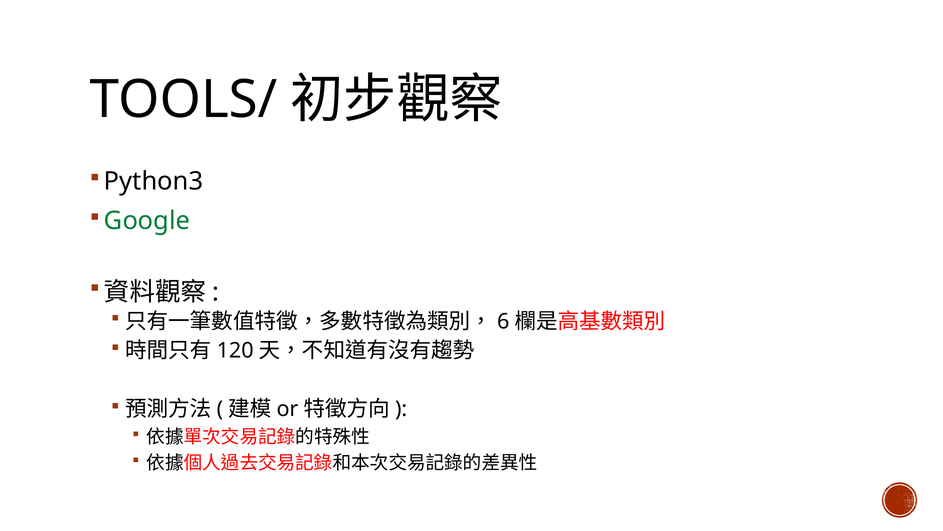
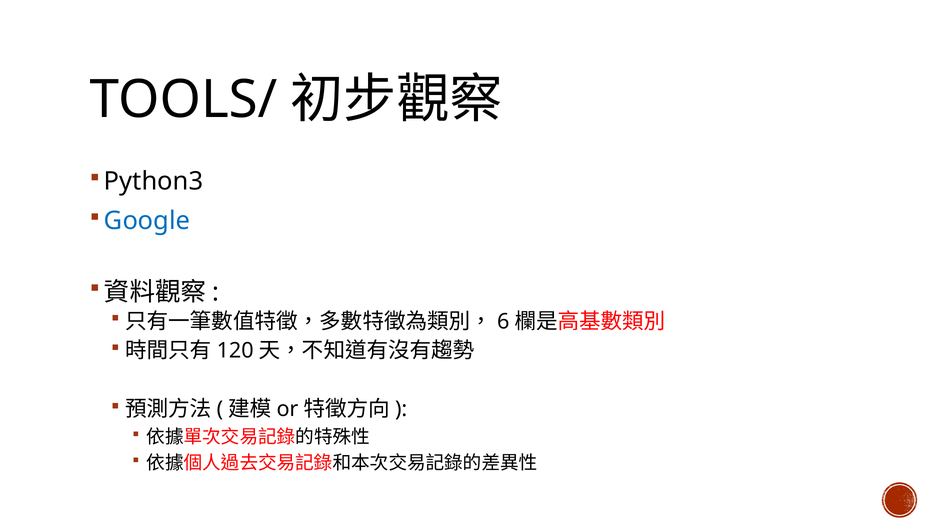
Google colour: green -> blue
